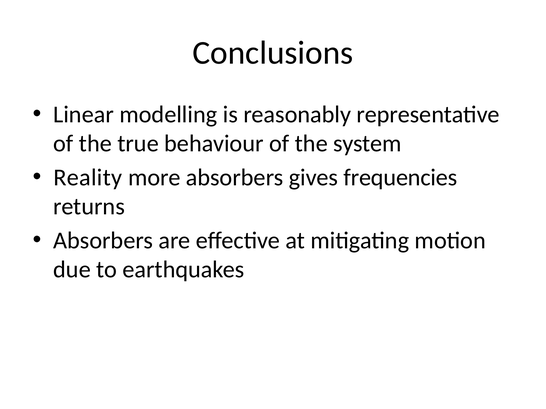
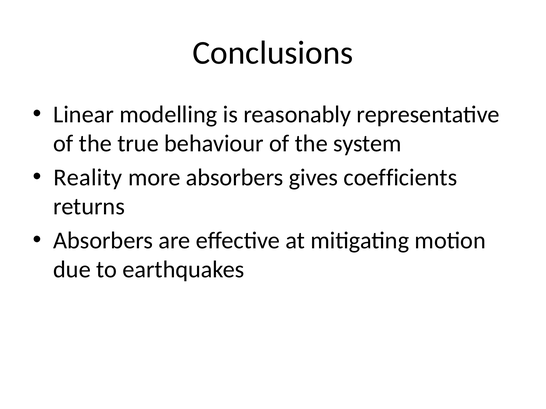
frequencies: frequencies -> coefficients
